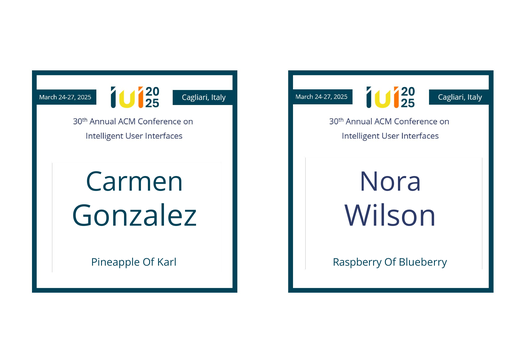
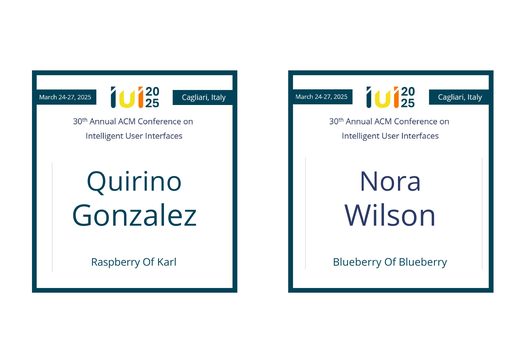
Carmen: Carmen -> Quirino
Pineapple: Pineapple -> Raspberry
Raspberry at (357, 263): Raspberry -> Blueberry
